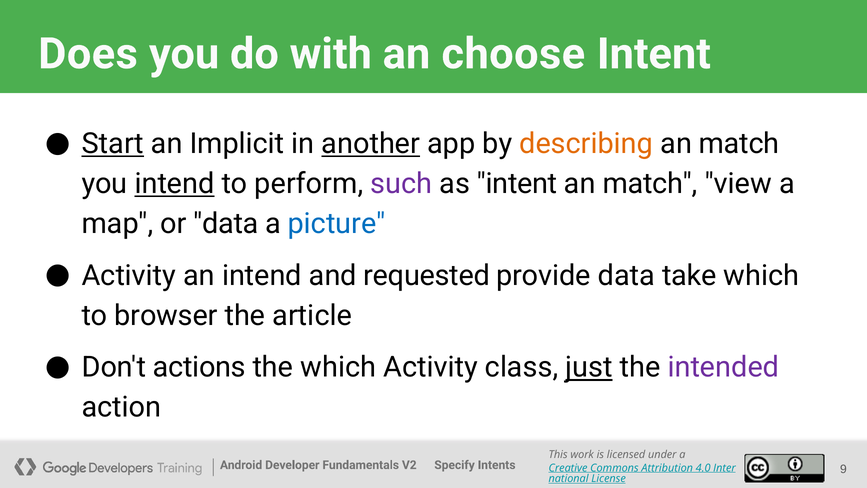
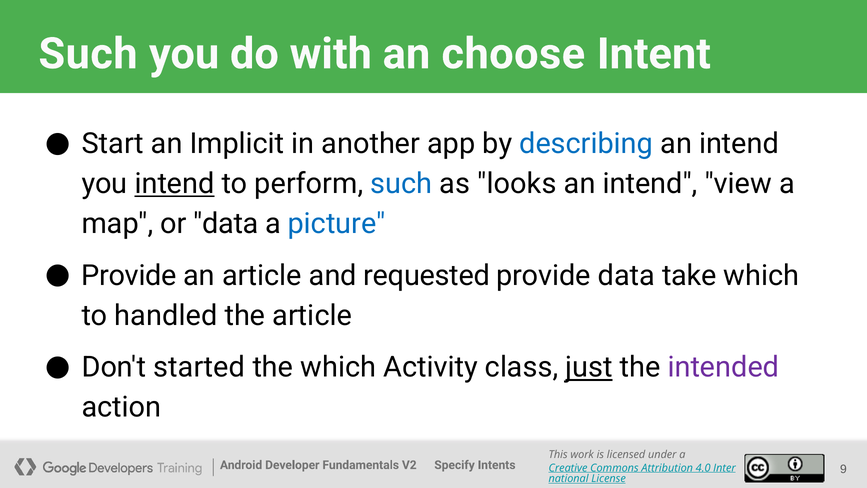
Does at (88, 54): Does -> Such
Start underline: present -> none
another underline: present -> none
describing colour: orange -> blue
match at (739, 144): match -> intend
such at (401, 184) colour: purple -> blue
as intent: intent -> looks
match at (650, 184): match -> intend
Activity at (129, 275): Activity -> Provide
an intend: intend -> article
browser: browser -> handled
actions: actions -> started
